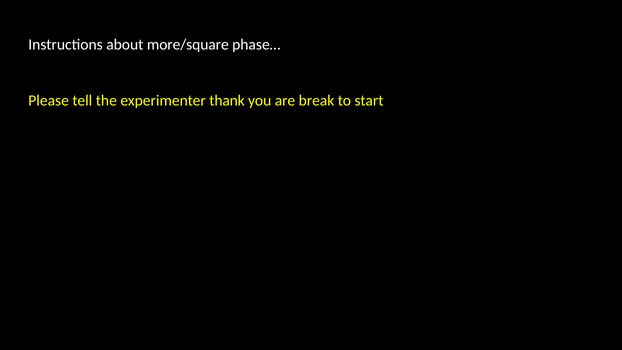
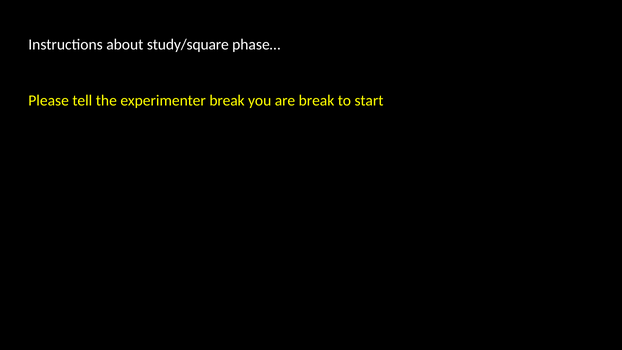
more/square: more/square -> study/square
experimenter thank: thank -> break
